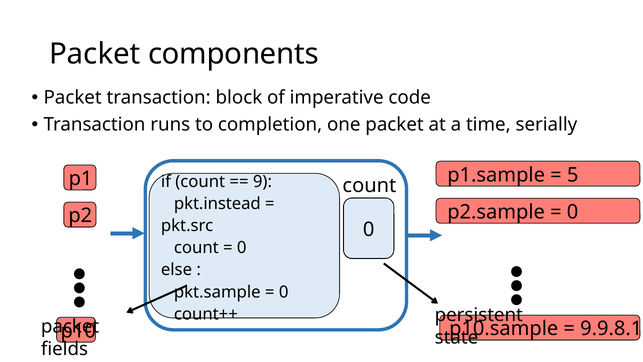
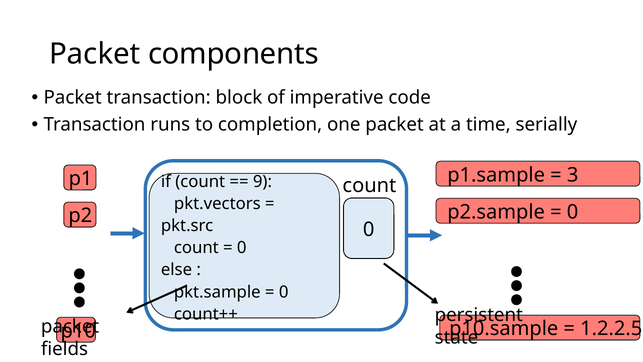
5: 5 -> 3
pkt.instead: pkt.instead -> pkt.vectors
9.9.8.1: 9.9.8.1 -> 1.2.2.5
